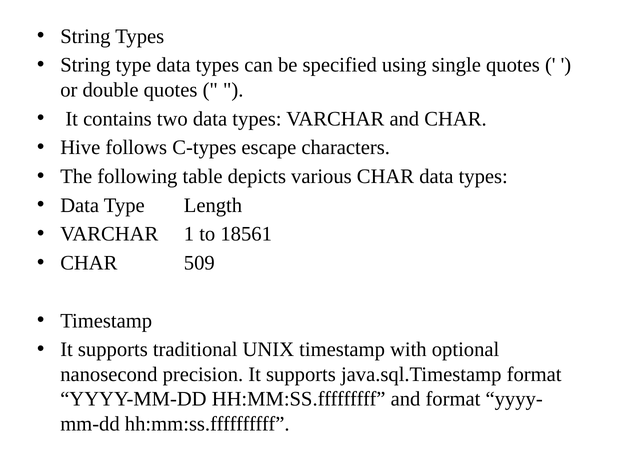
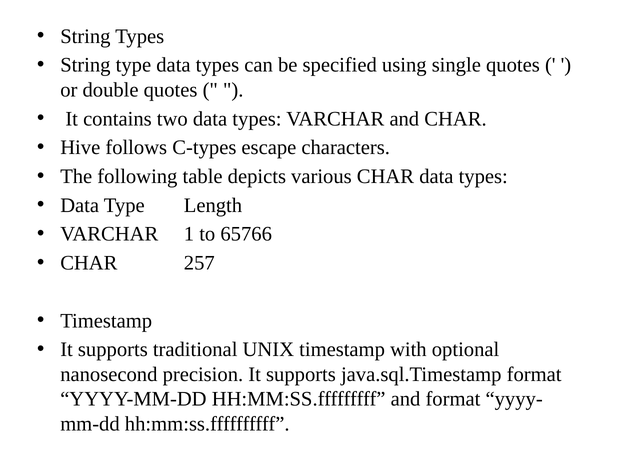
18561: 18561 -> 65766
509: 509 -> 257
